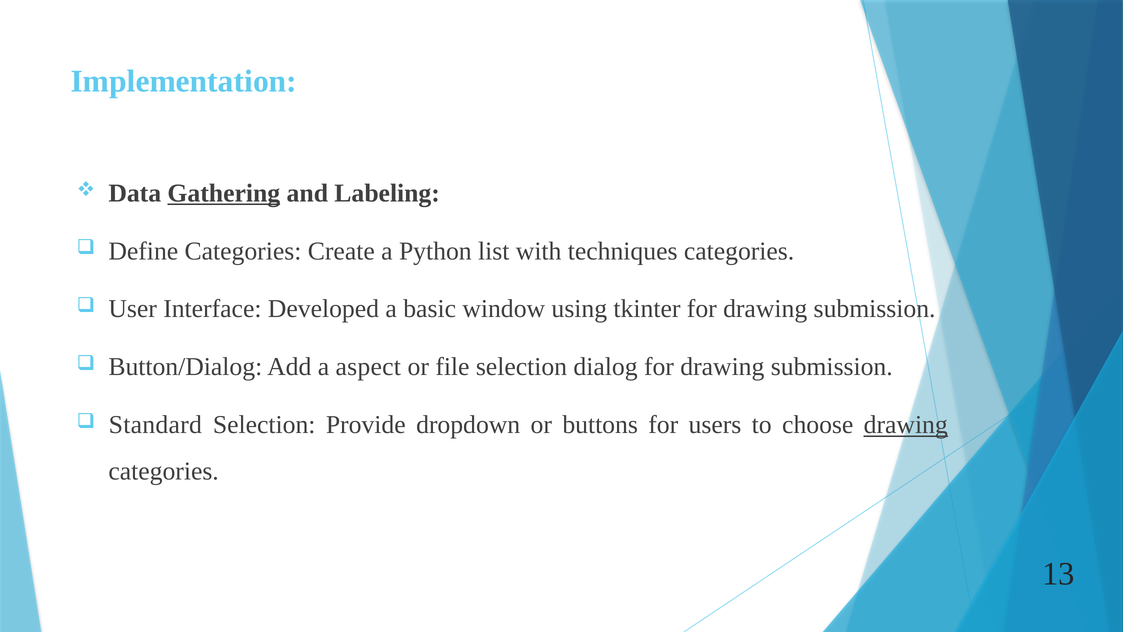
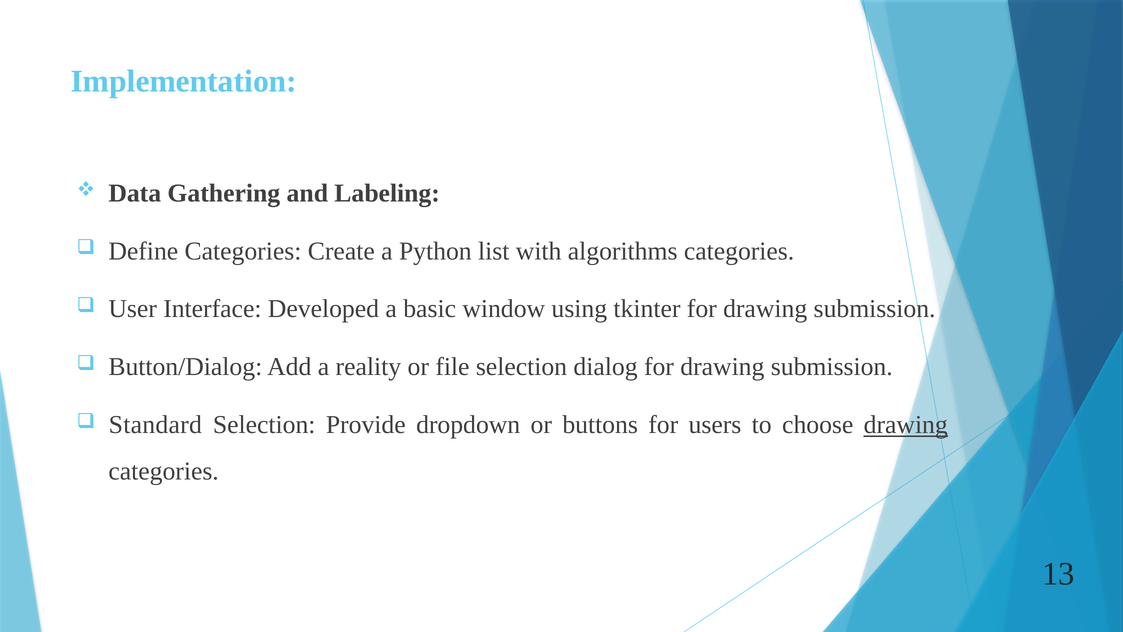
Gathering underline: present -> none
techniques: techniques -> algorithms
aspect: aspect -> reality
